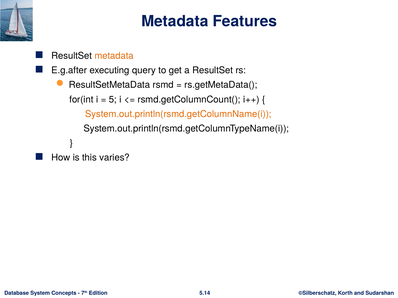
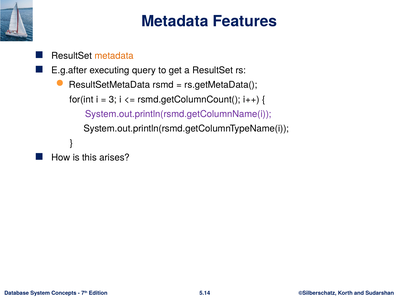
5: 5 -> 3
System.out.println(rsmd.getColumnName(i colour: orange -> purple
varies: varies -> arises
